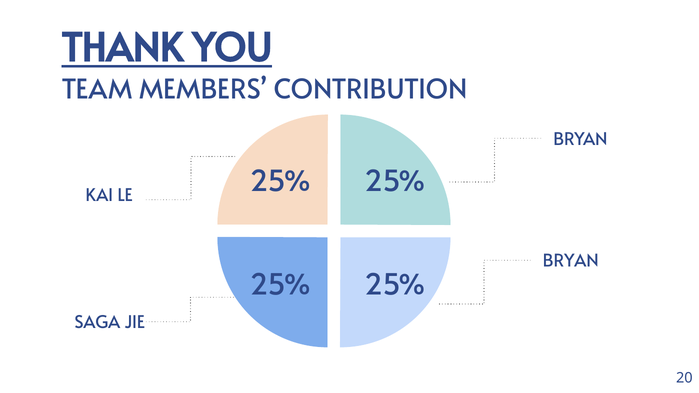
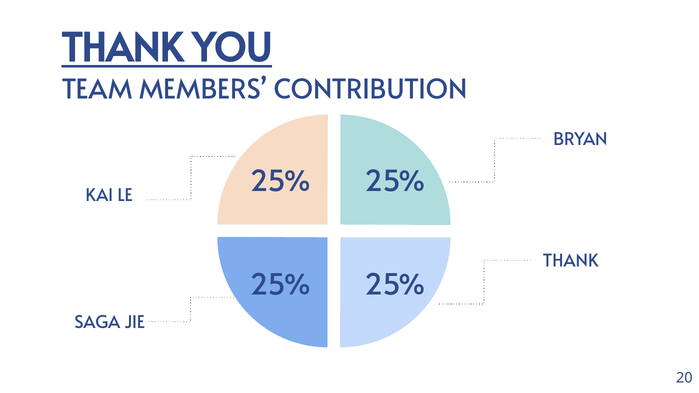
BRYAN at (571, 261): BRYAN -> THANK
